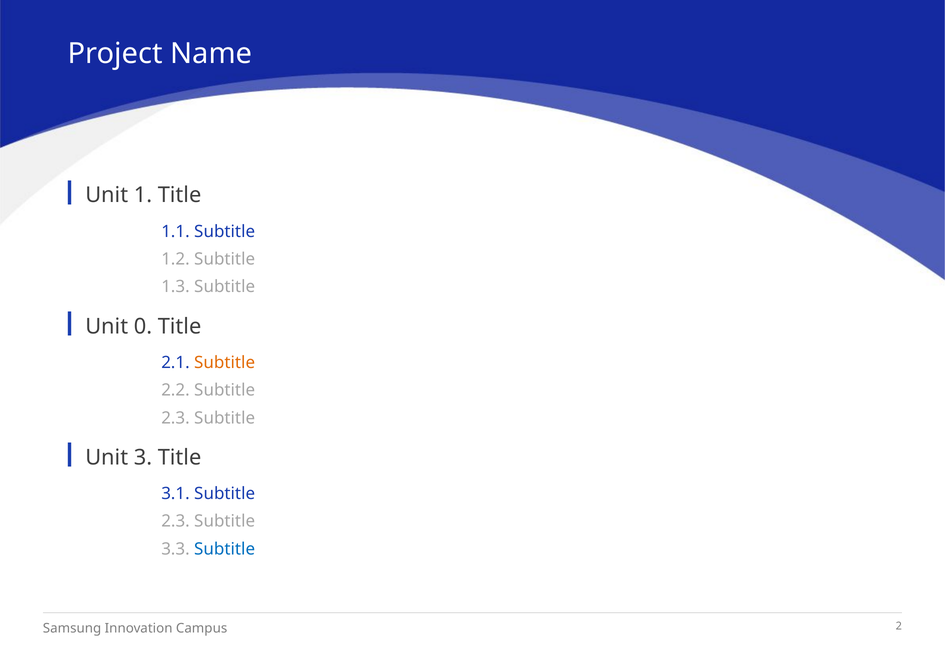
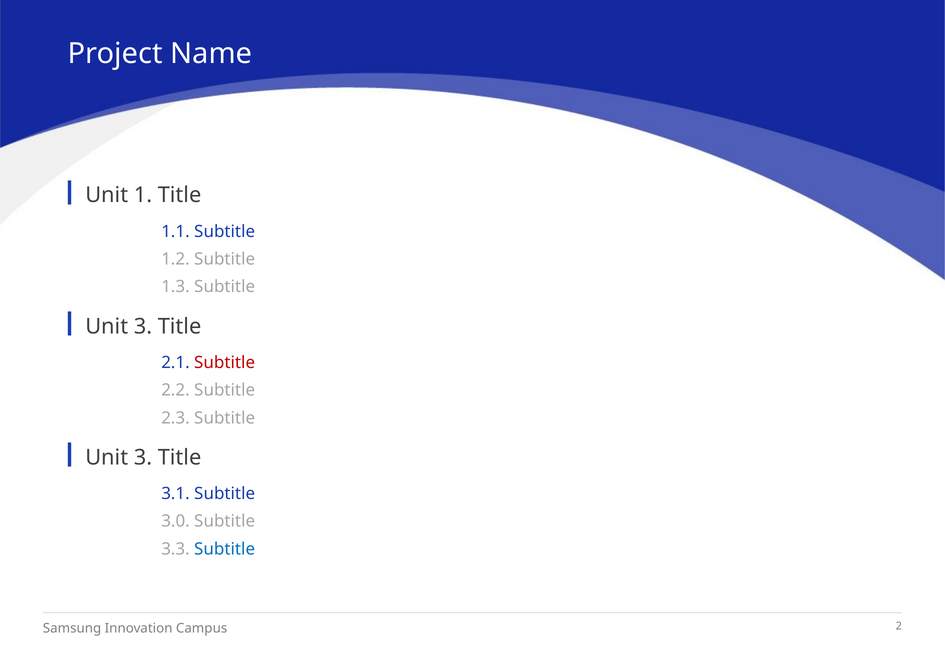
0 at (143, 327): 0 -> 3
Subtitle at (225, 363) colour: orange -> red
2.3 at (176, 522): 2.3 -> 3.0
